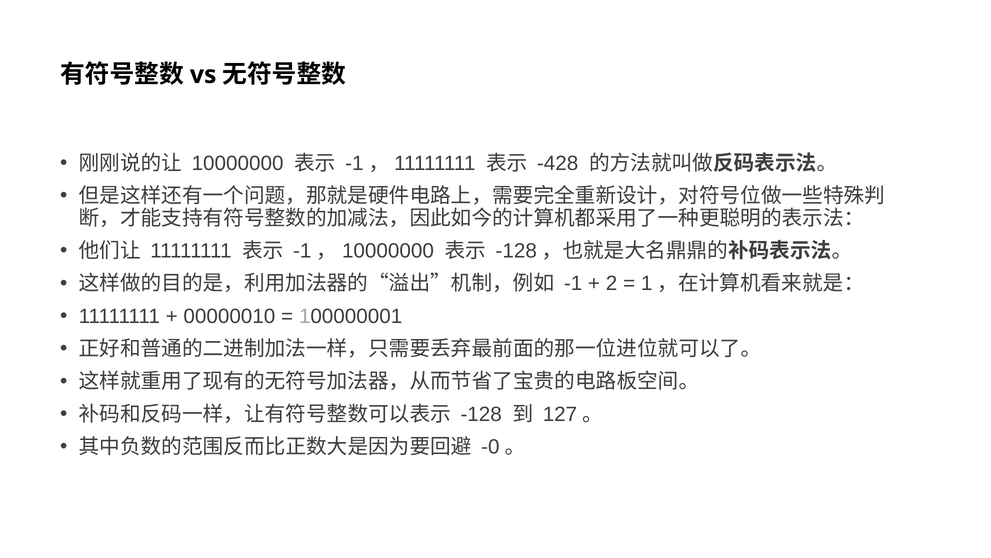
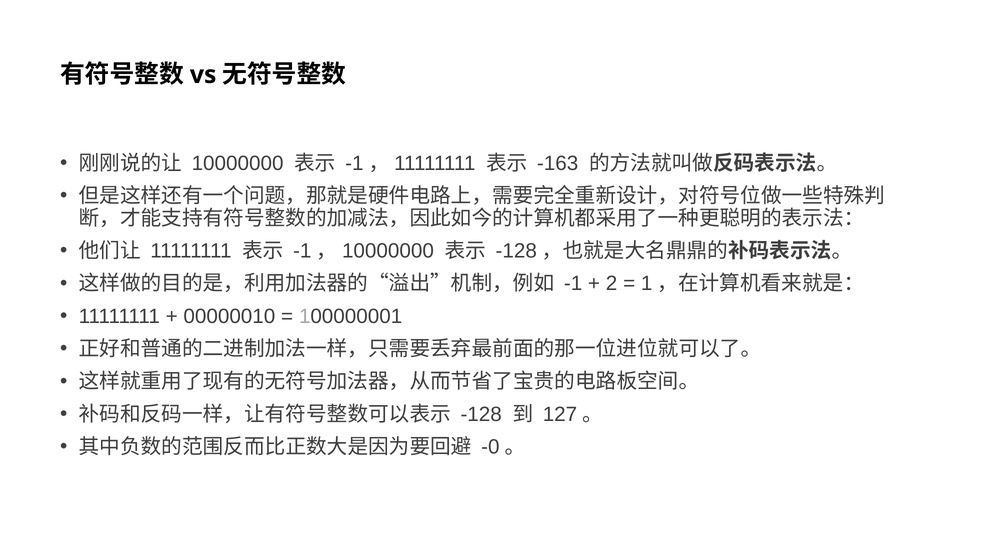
-428: -428 -> -163
